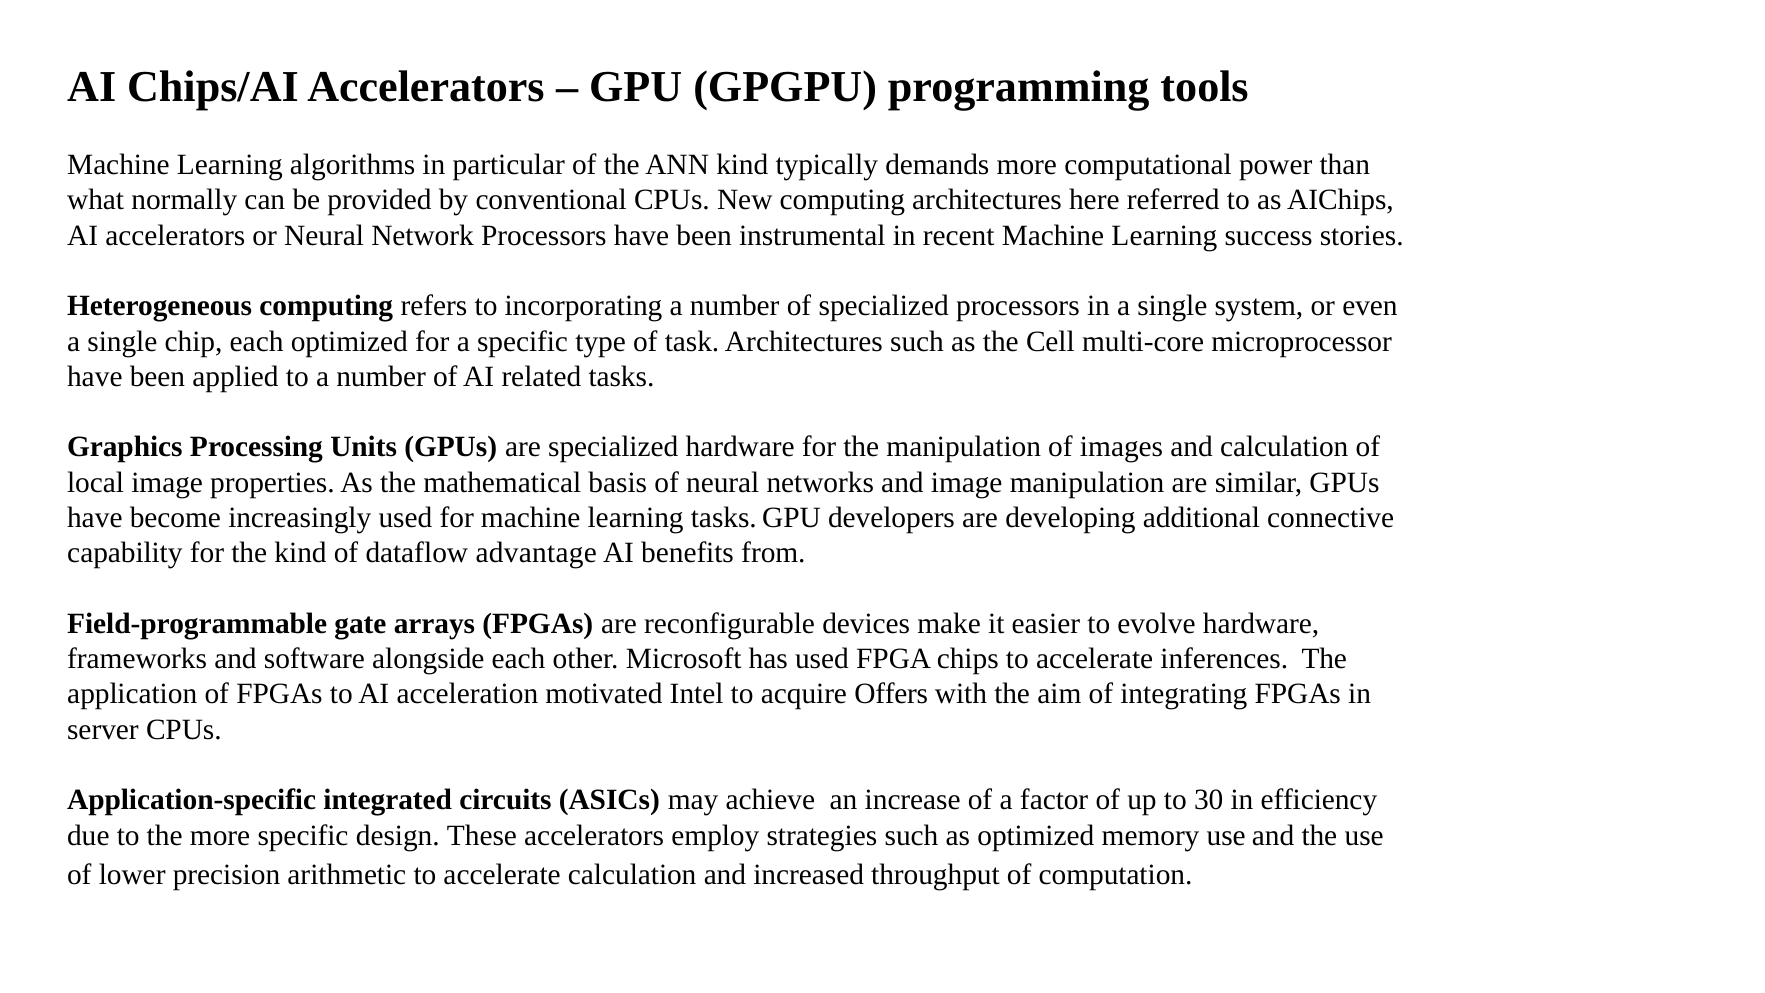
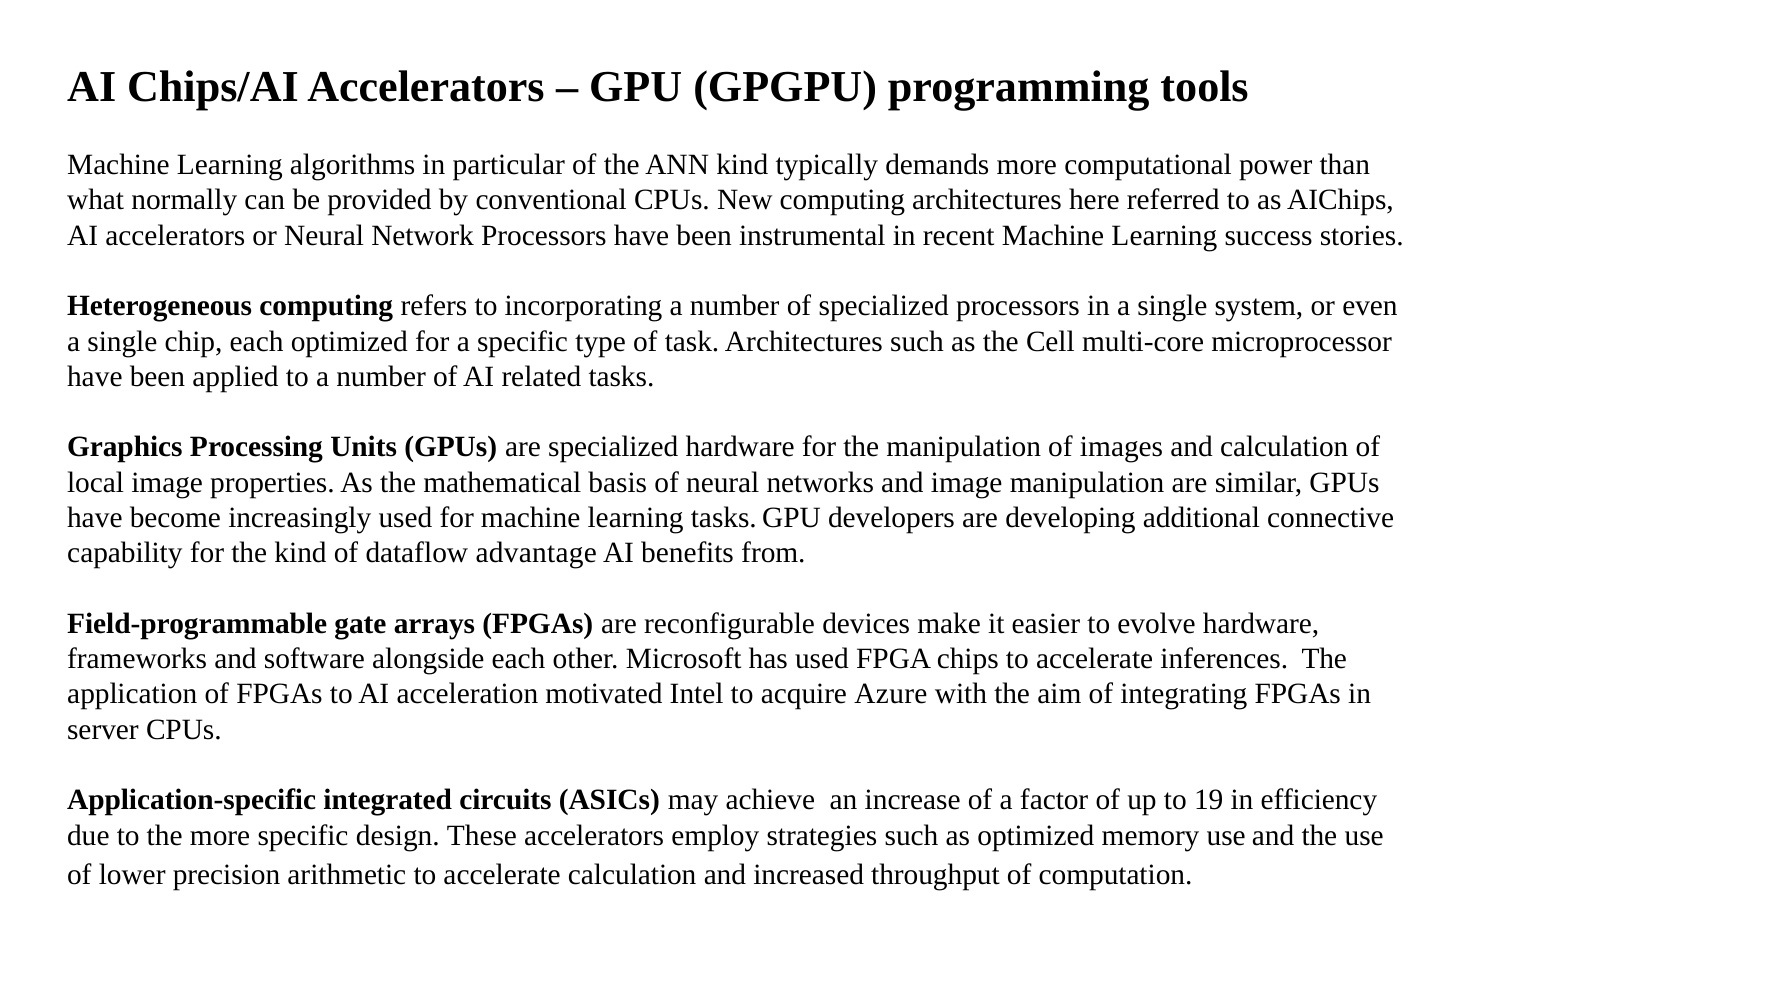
Offers: Offers -> Azure
30: 30 -> 19
